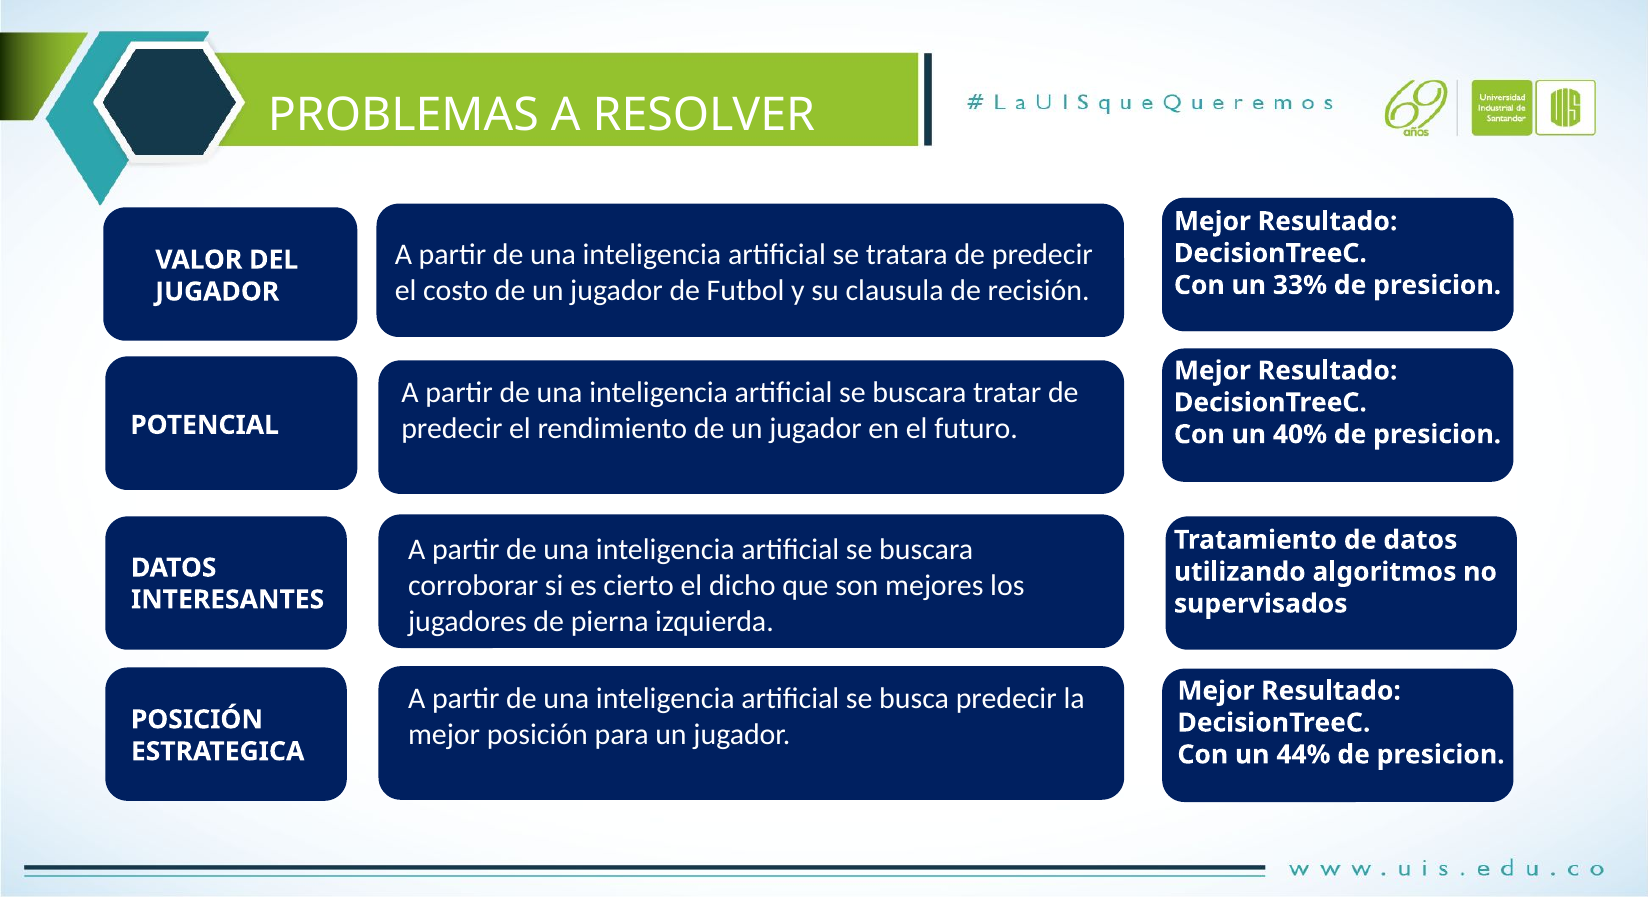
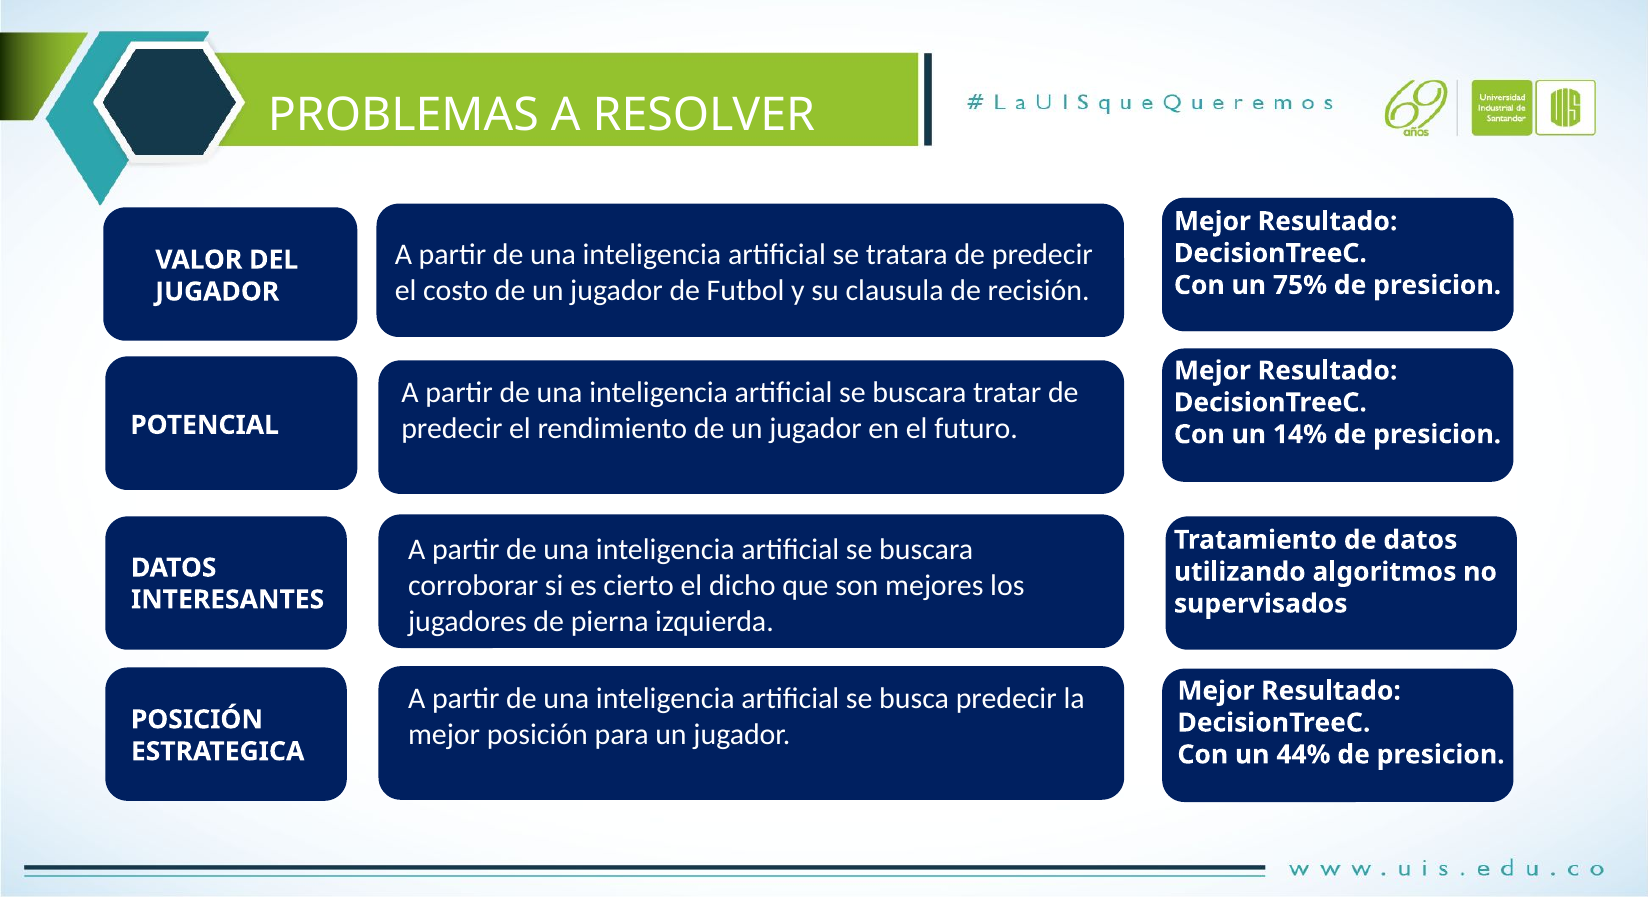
33%: 33% -> 75%
40%: 40% -> 14%
